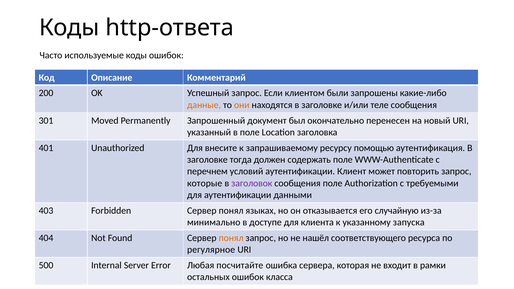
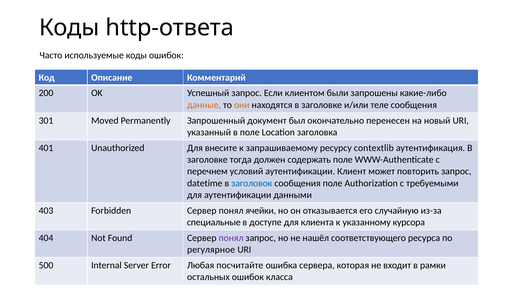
помощью: помощью -> contextlib
которые: которые -> datetime
заголовок colour: purple -> blue
языках: языках -> ячейки
минимально: минимально -> специальные
запуска: запуска -> курсора
понял at (231, 238) colour: orange -> purple
